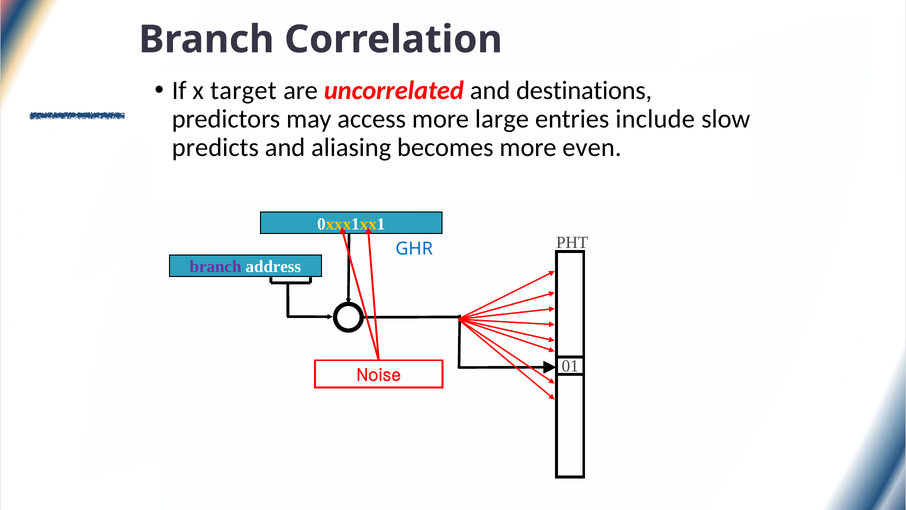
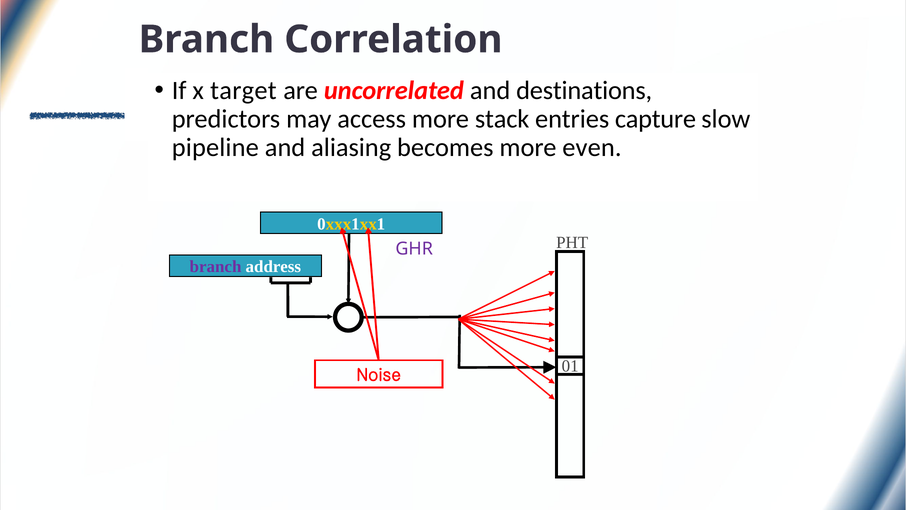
large: large -> stack
include: include -> capture
predicts: predicts -> pipeline
GHR colour: blue -> purple
